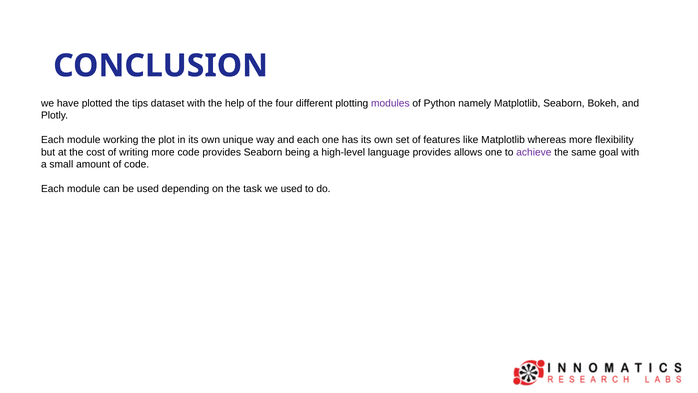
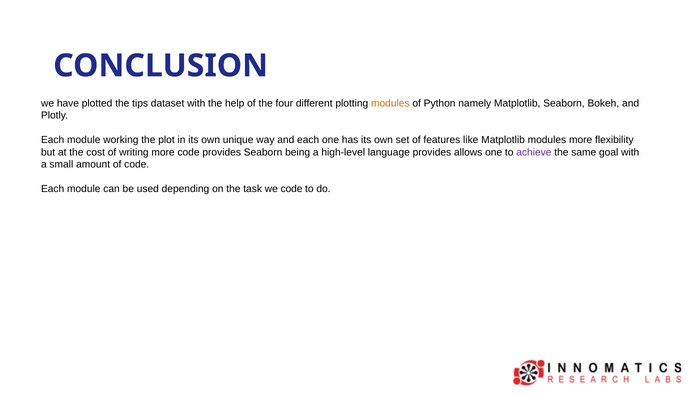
modules at (390, 103) colour: purple -> orange
Matplotlib whereas: whereas -> modules
we used: used -> code
